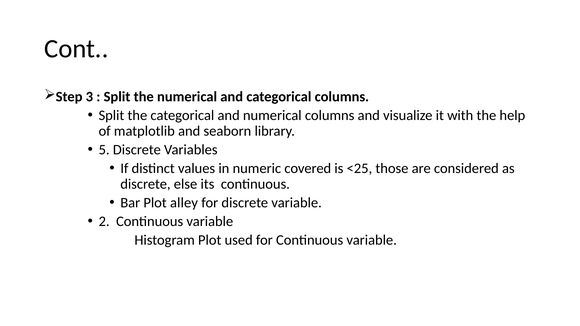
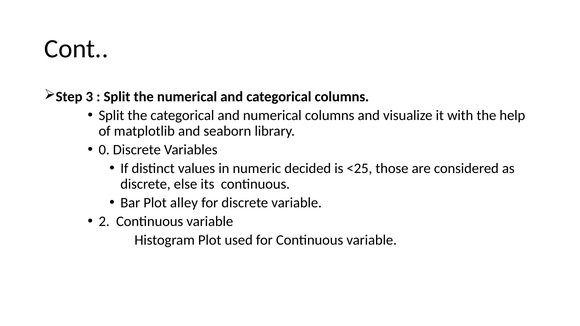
5: 5 -> 0
covered: covered -> decided
